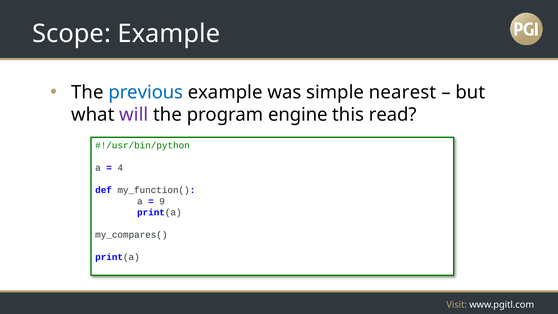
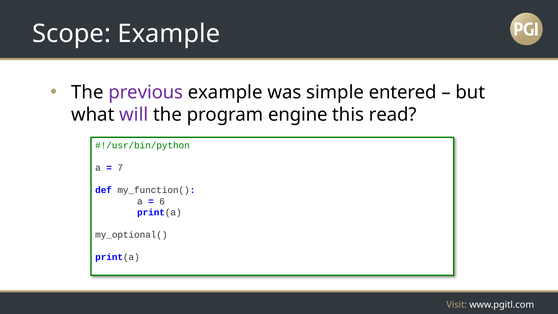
previous colour: blue -> purple
nearest: nearest -> entered
4: 4 -> 7
9: 9 -> 6
my_compares(: my_compares( -> my_optional(
